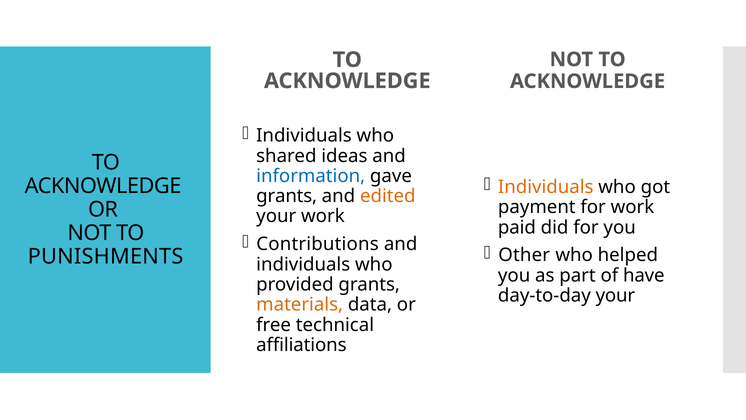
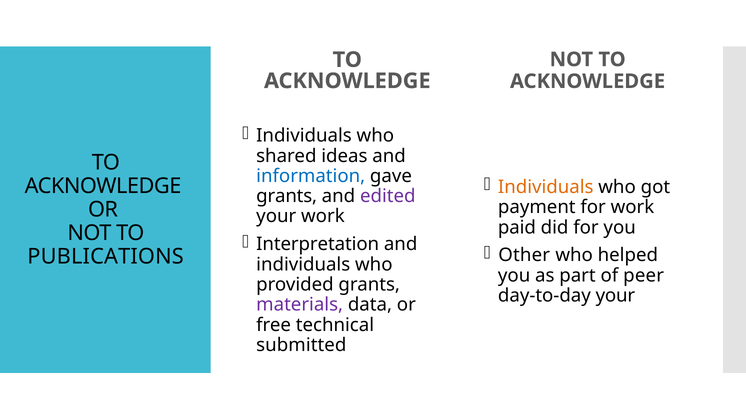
edited colour: orange -> purple
Contributions: Contributions -> Interpretation
PUNISHMENTS: PUNISHMENTS -> PUBLICATIONS
have: have -> peer
materials colour: orange -> purple
affiliations: affiliations -> submitted
